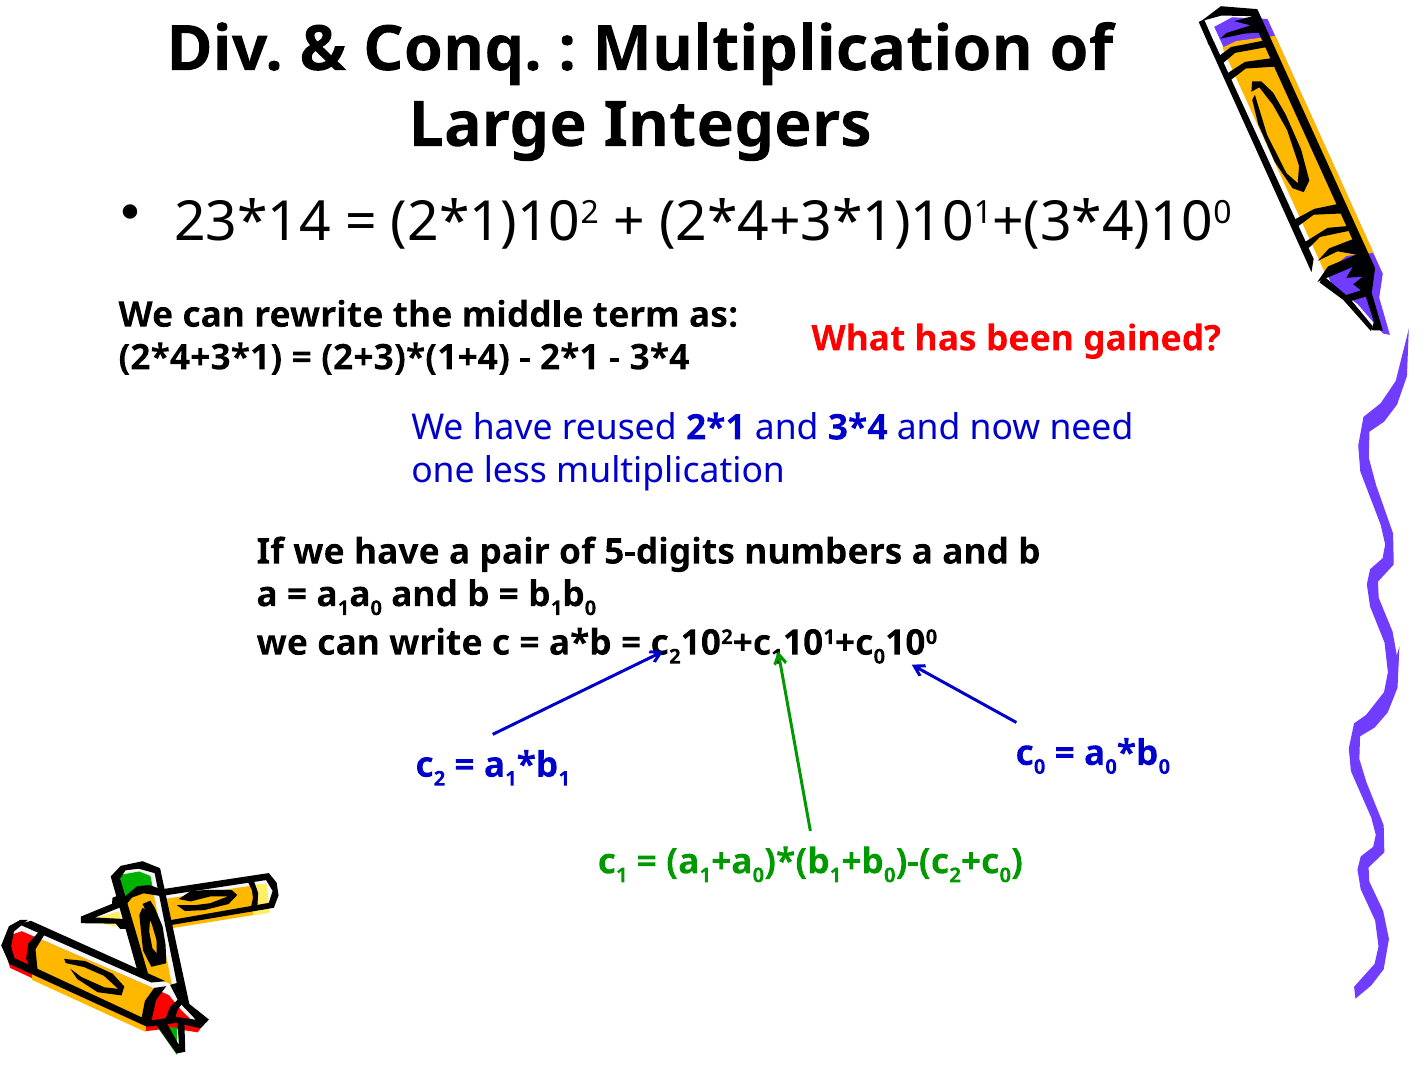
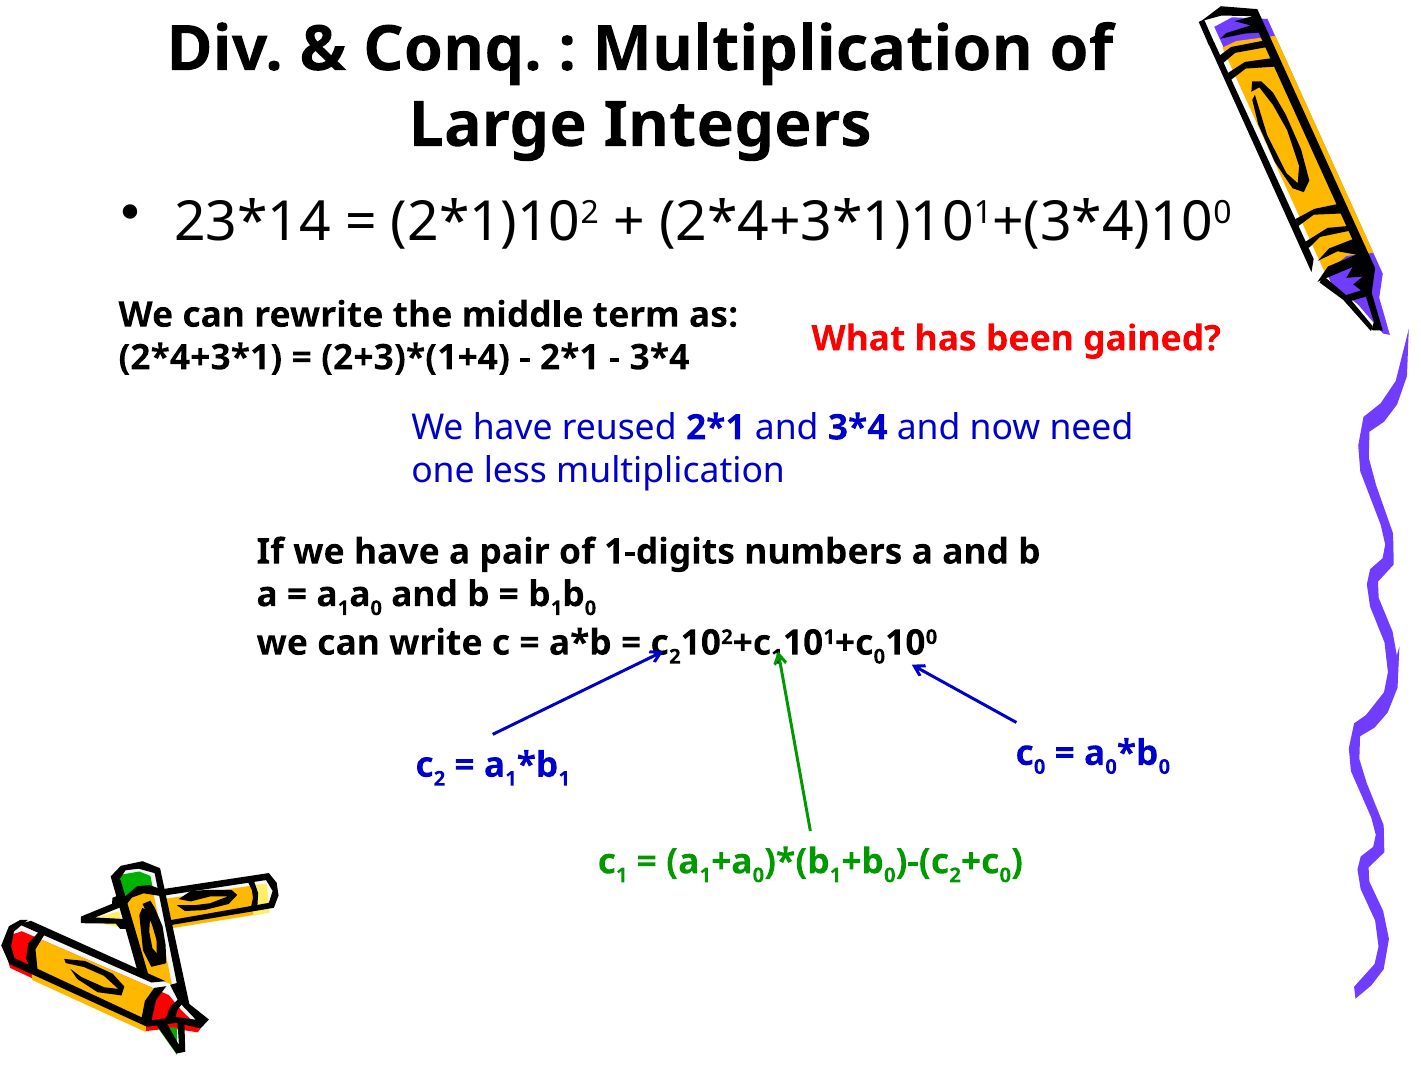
5-digits: 5-digits -> 1-digits
